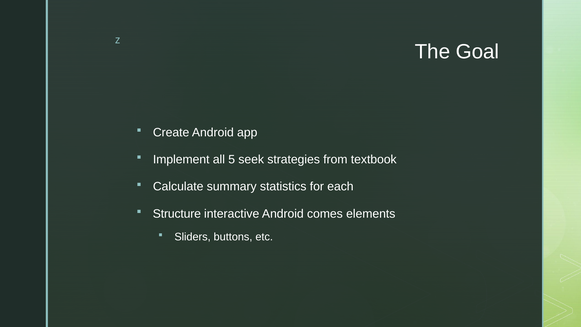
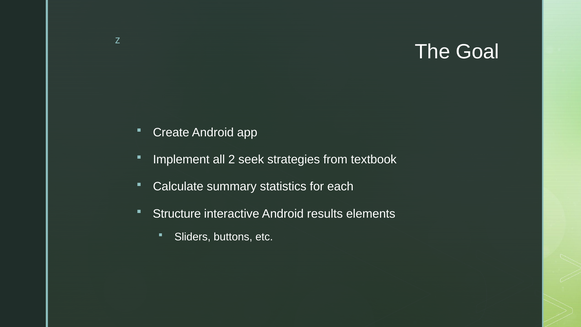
5: 5 -> 2
comes: comes -> results
